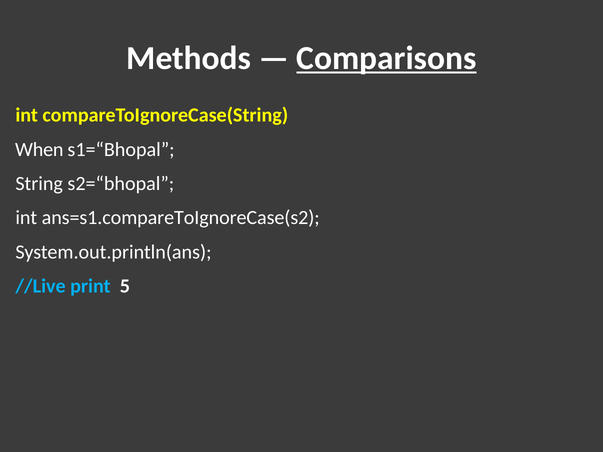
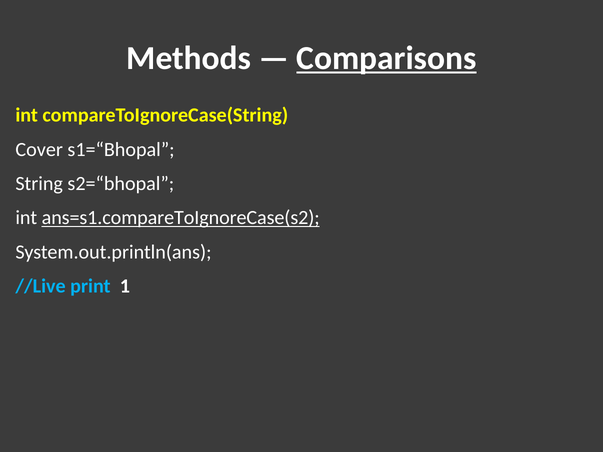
When: When -> Cover
ans=s1.compareToIgnoreCase(s2 underline: none -> present
5: 5 -> 1
